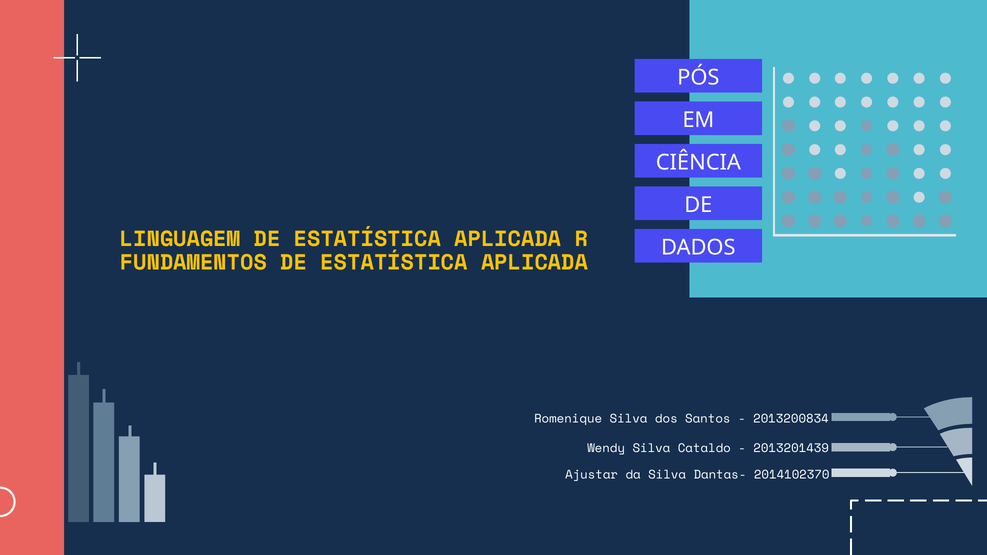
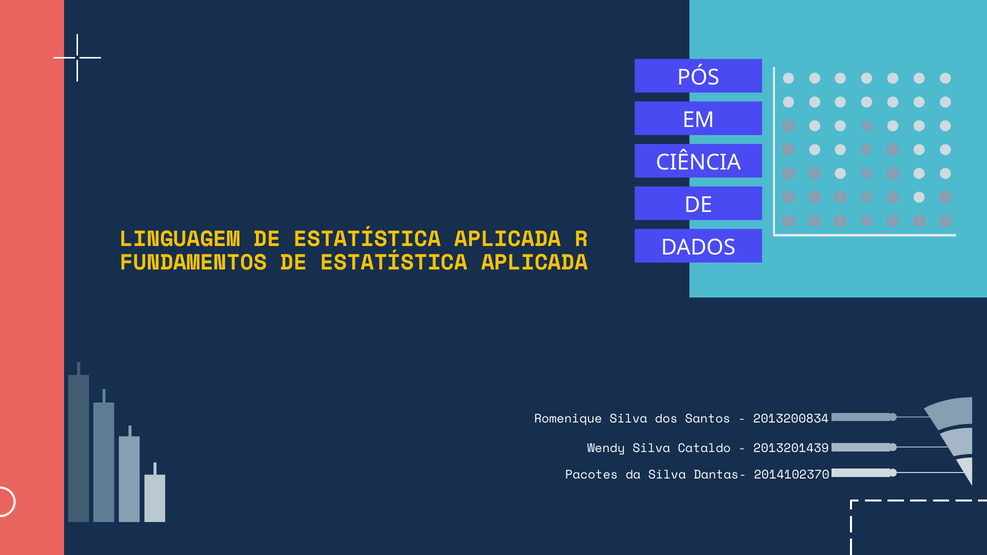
Ajustar: Ajustar -> Pacotes
